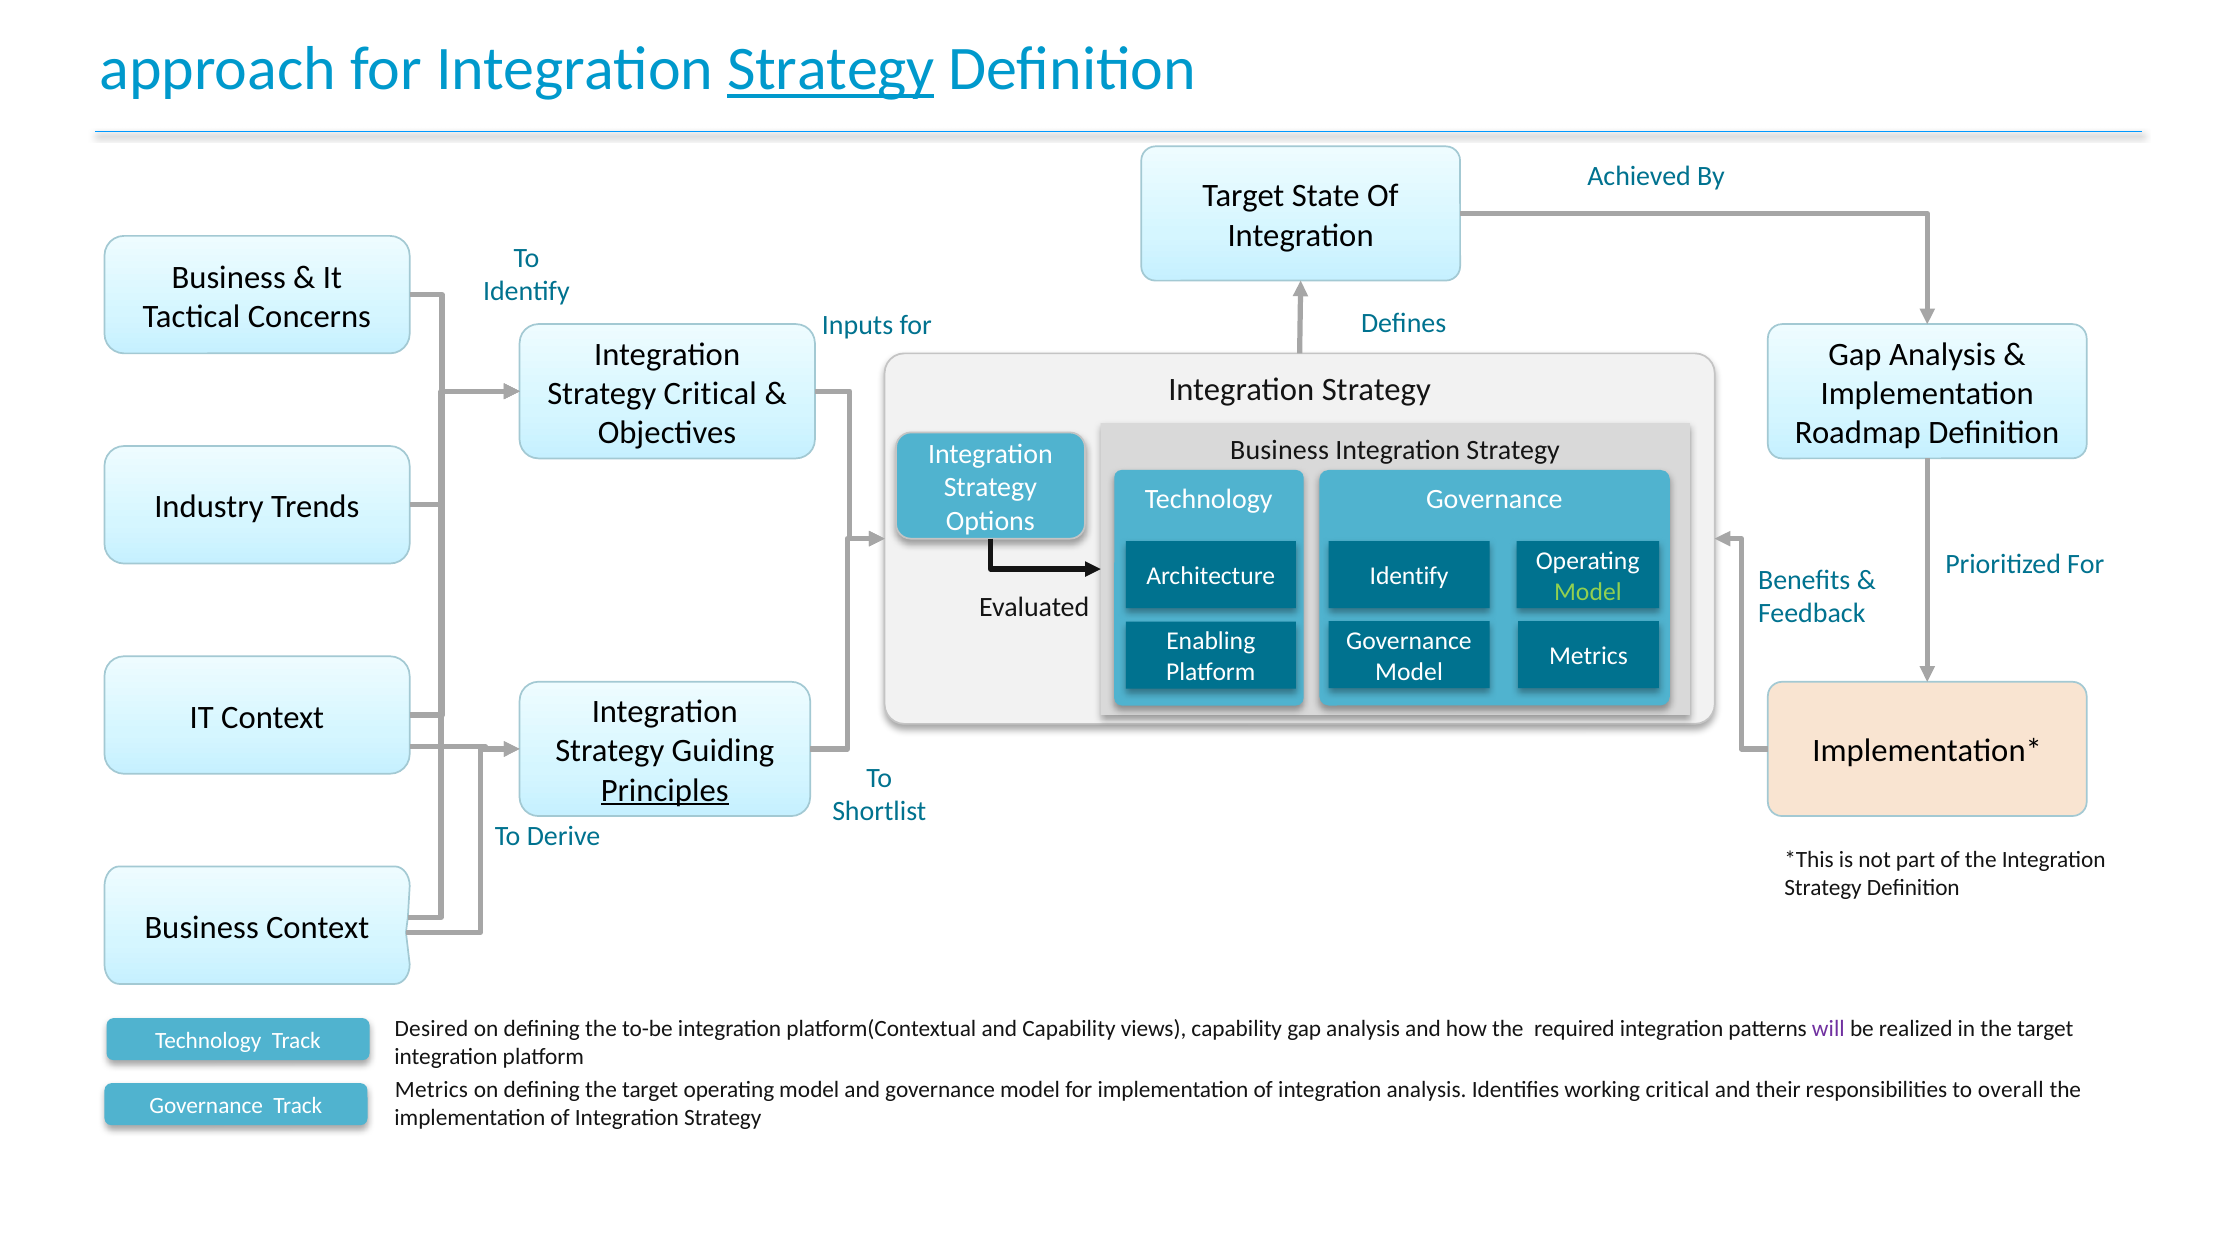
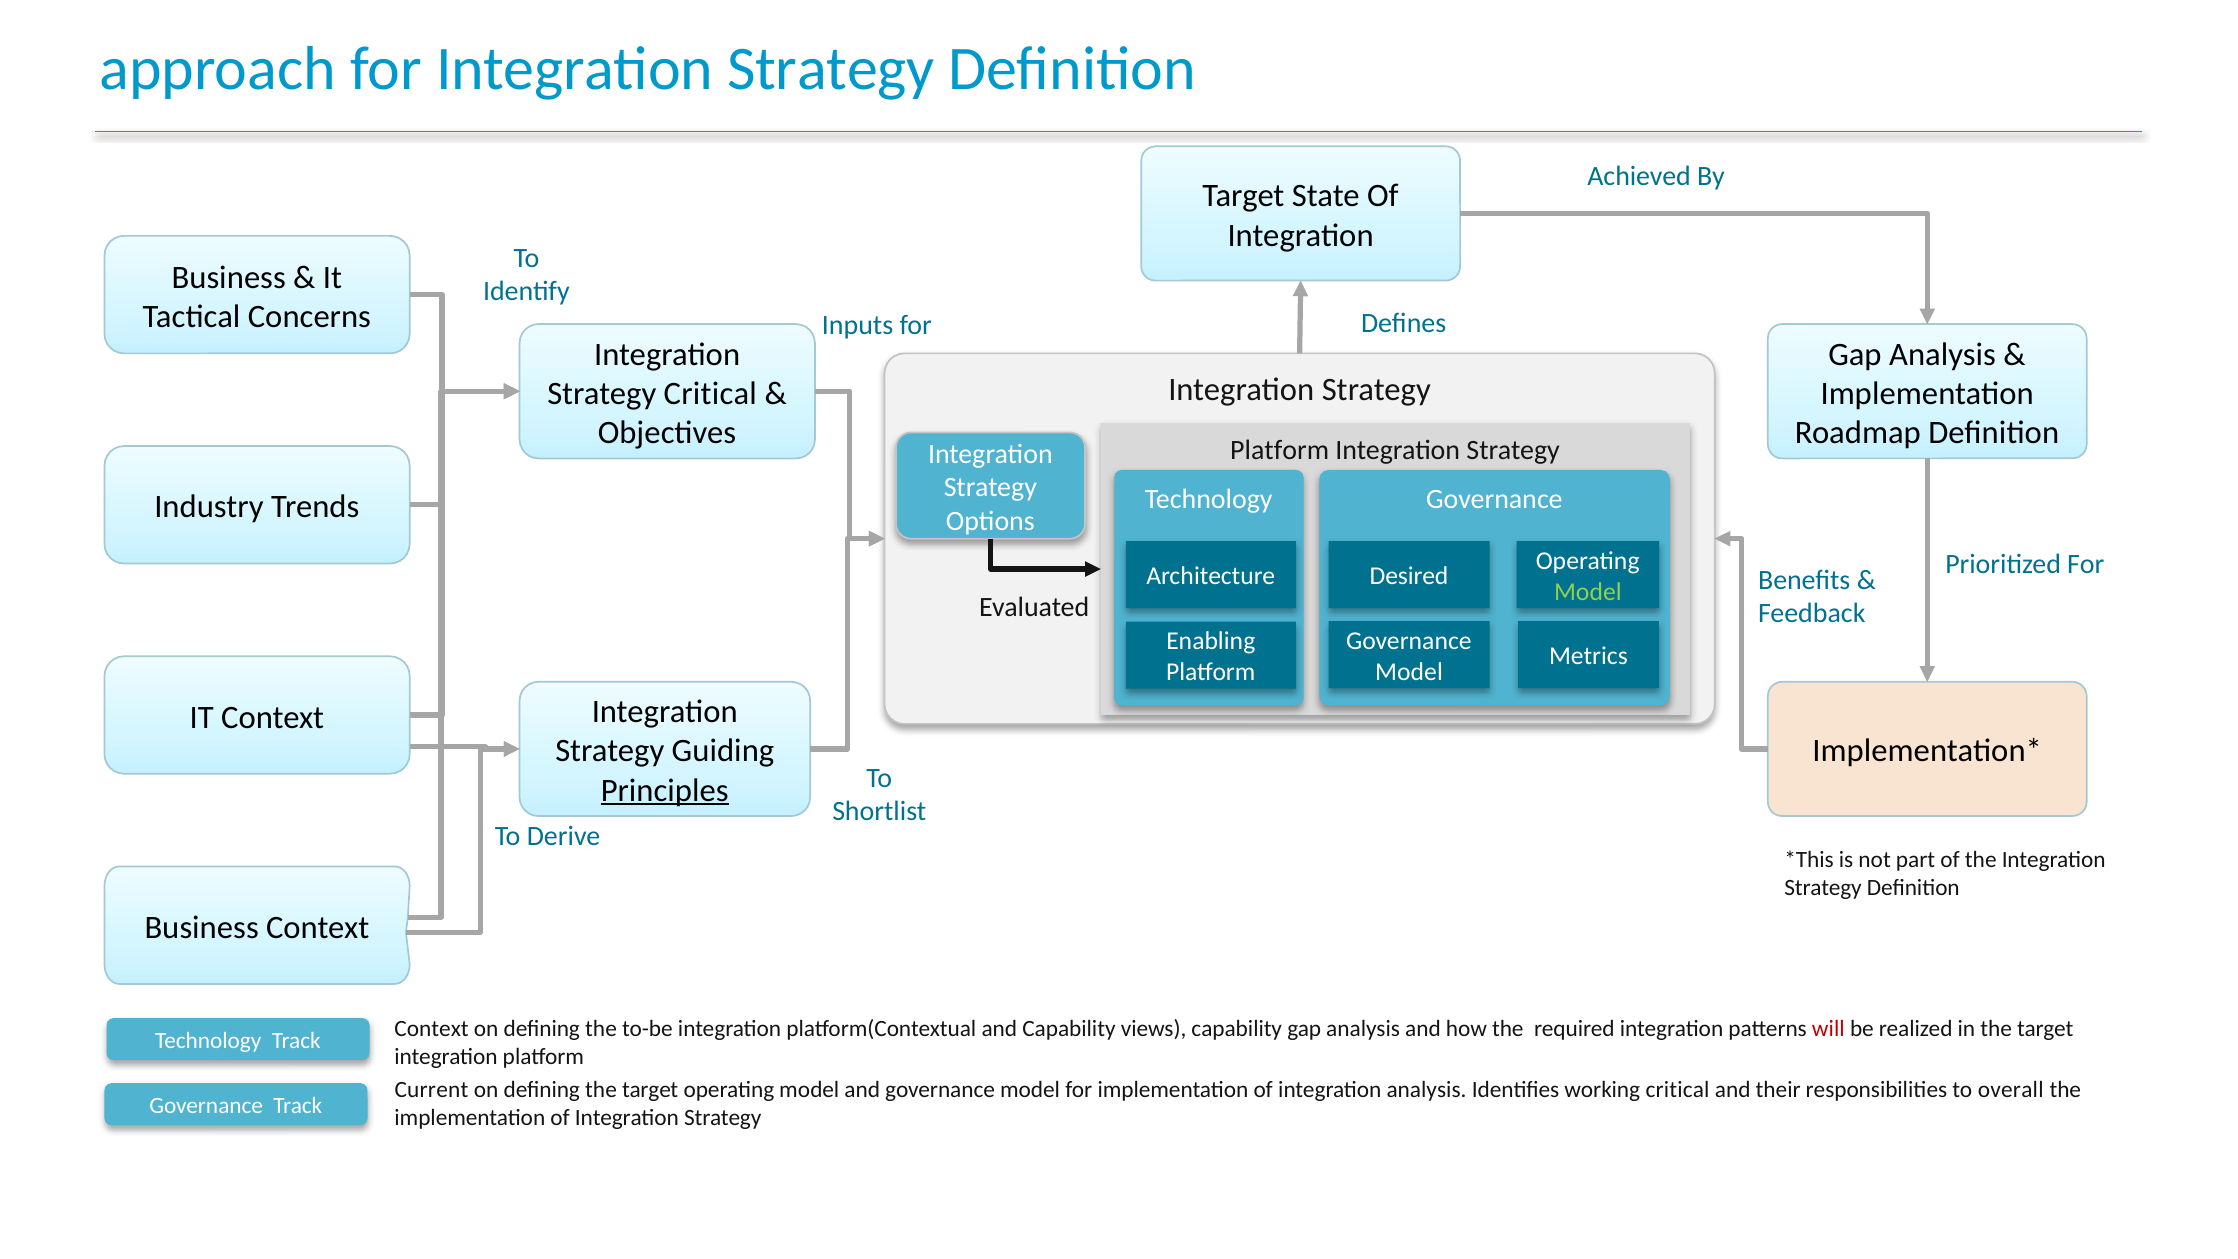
Strategy at (831, 69) underline: present -> none
Business at (1280, 450): Business -> Platform
Identify at (1409, 576): Identify -> Desired
Desired at (431, 1028): Desired -> Context
will colour: purple -> red
Metrics at (431, 1090): Metrics -> Current
